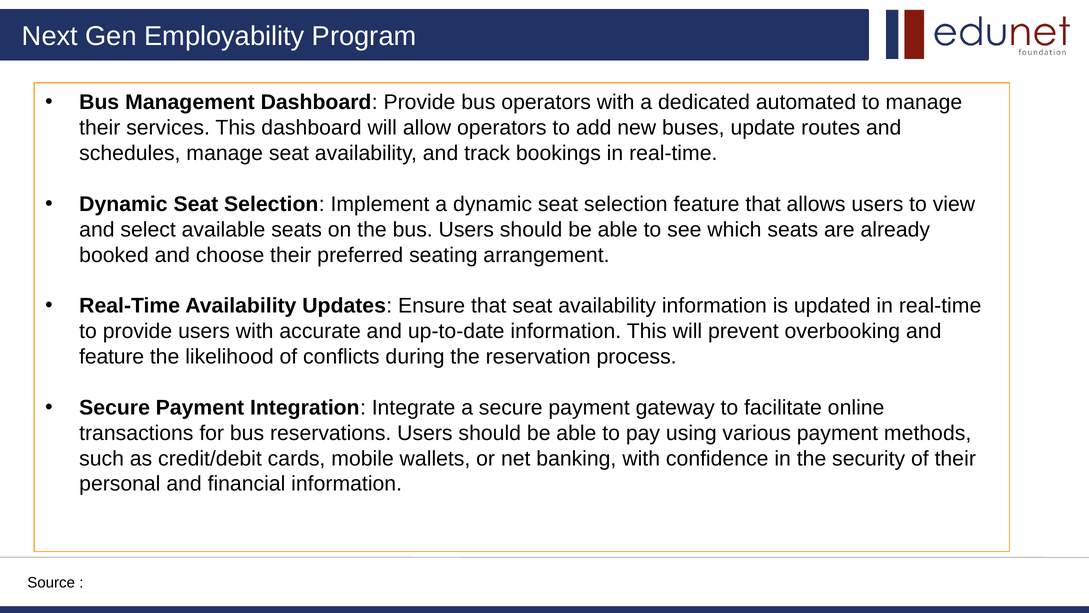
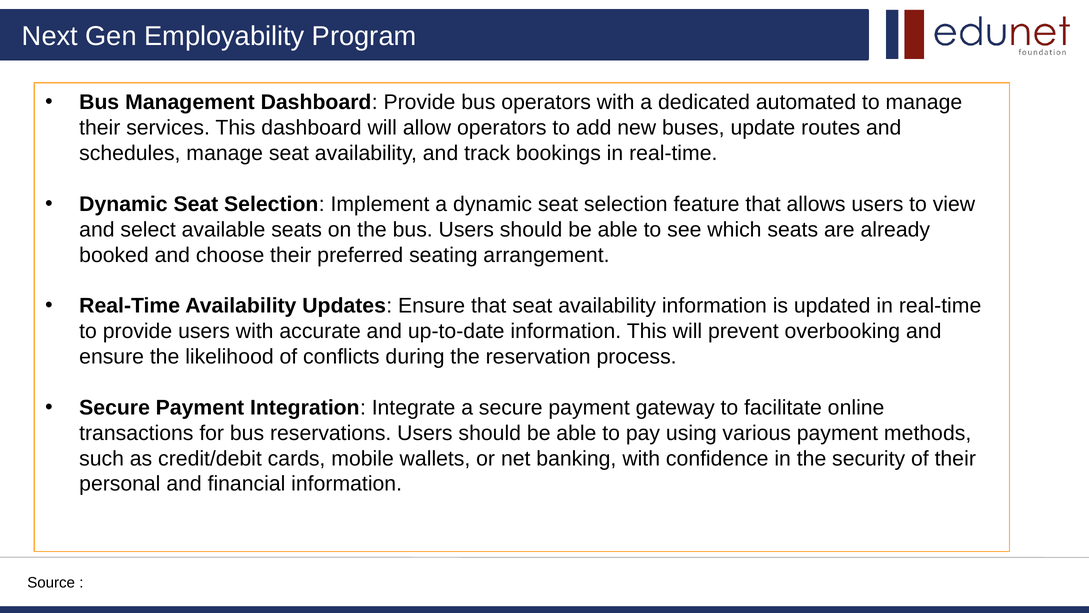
feature at (112, 357): feature -> ensure
